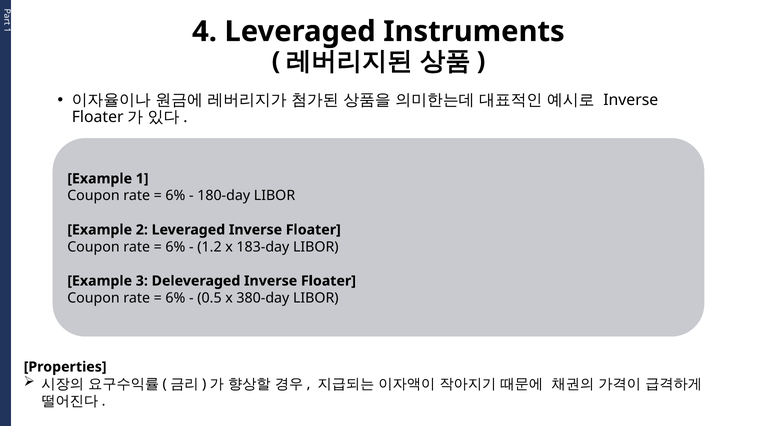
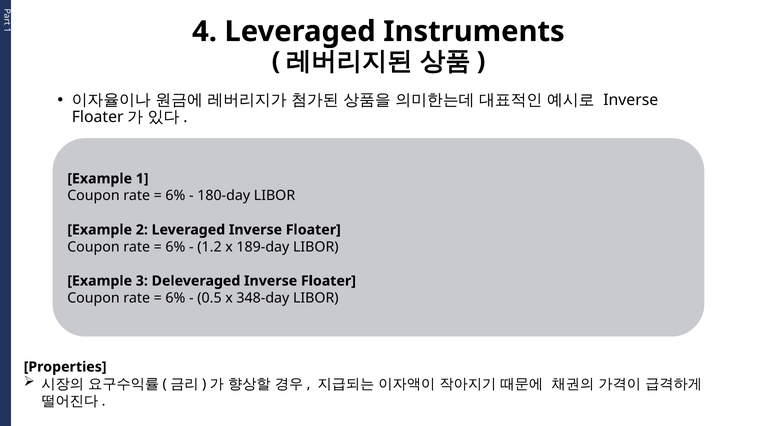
183-day: 183-day -> 189-day
380-day: 380-day -> 348-day
